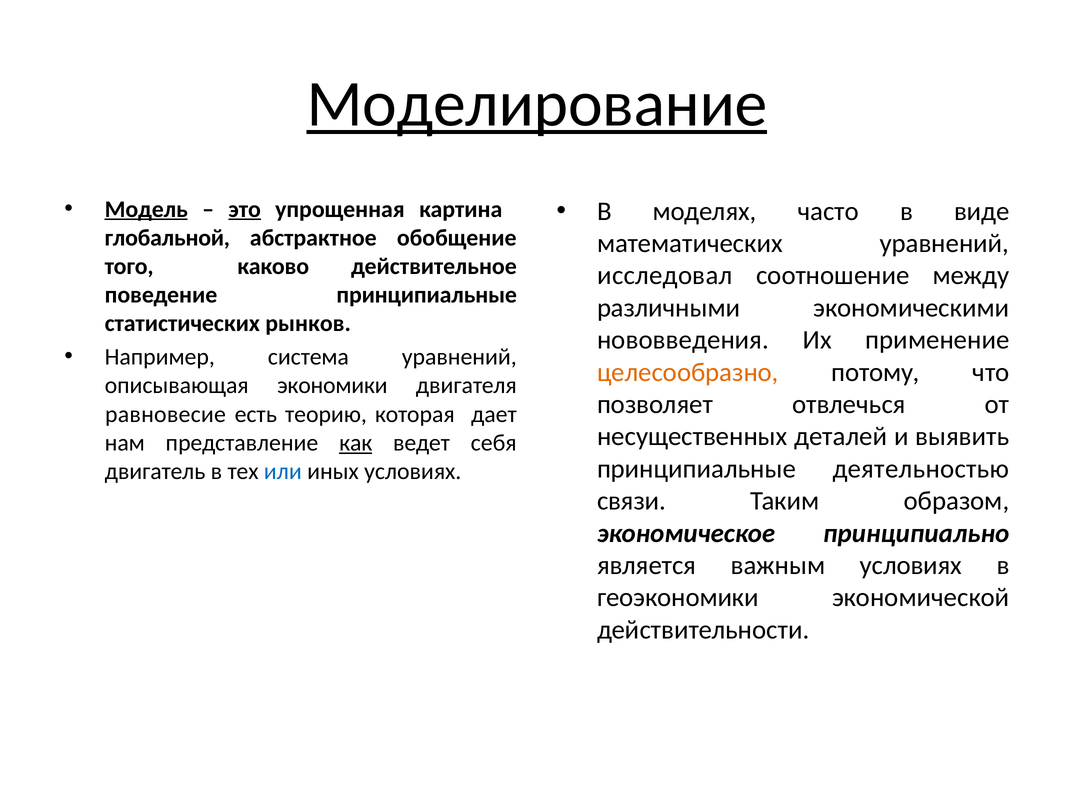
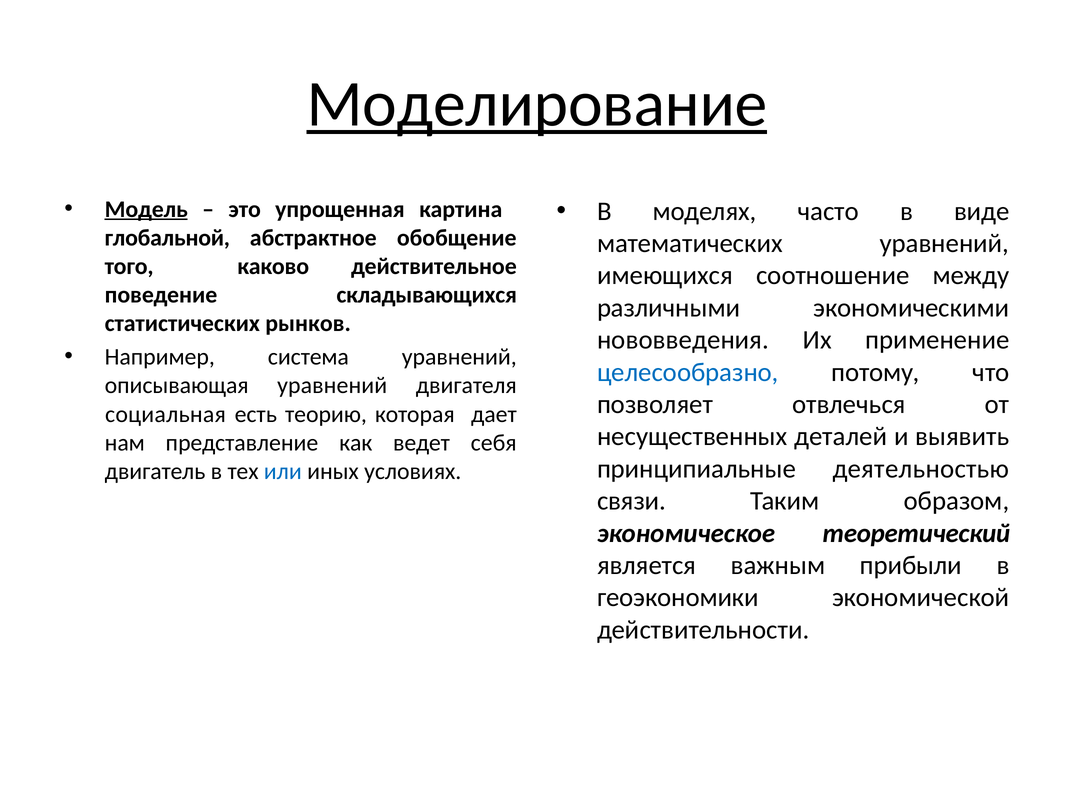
это underline: present -> none
исследовал: исследовал -> имеющихся
поведение принципиальные: принципиальные -> складывающихся
целесообразно colour: orange -> blue
описывающая экономики: экономики -> уравнений
равновесие: равновесие -> социальная
как underline: present -> none
принципиально: принципиально -> теоретический
важным условиях: условиях -> прибыли
